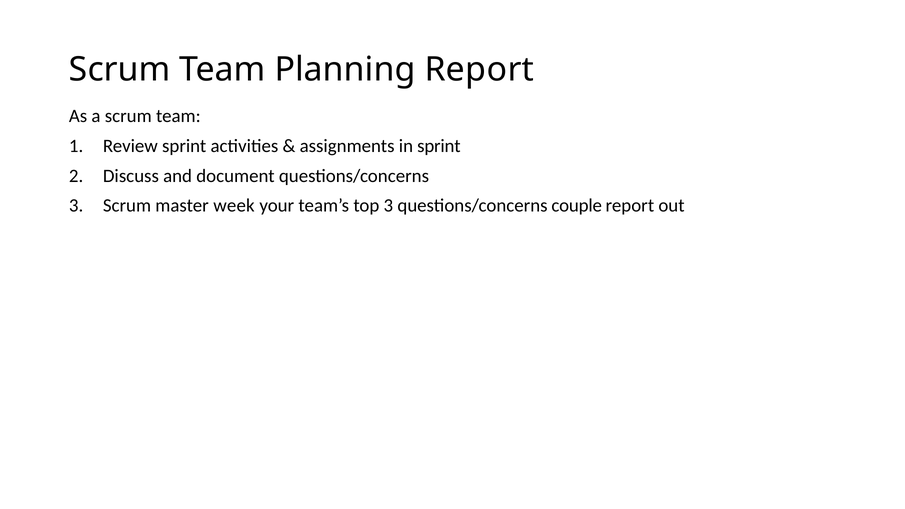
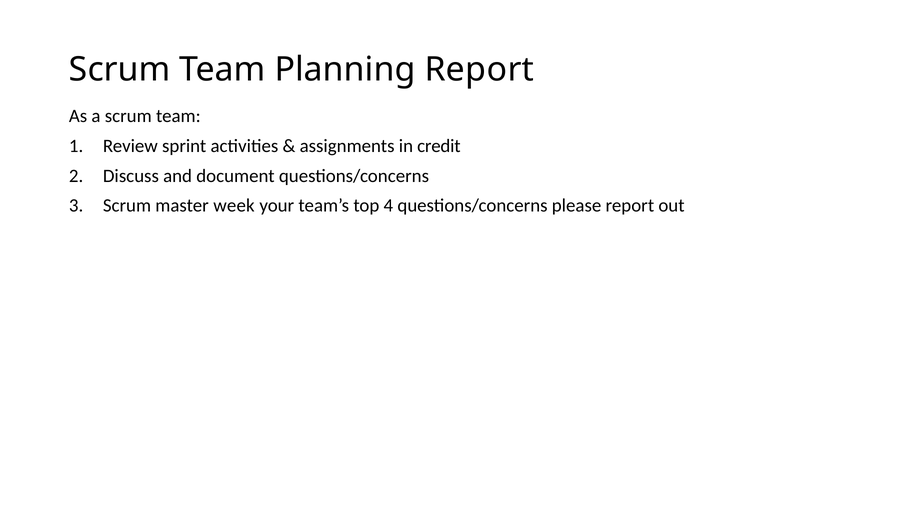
in sprint: sprint -> credit
top 3: 3 -> 4
couple: couple -> please
